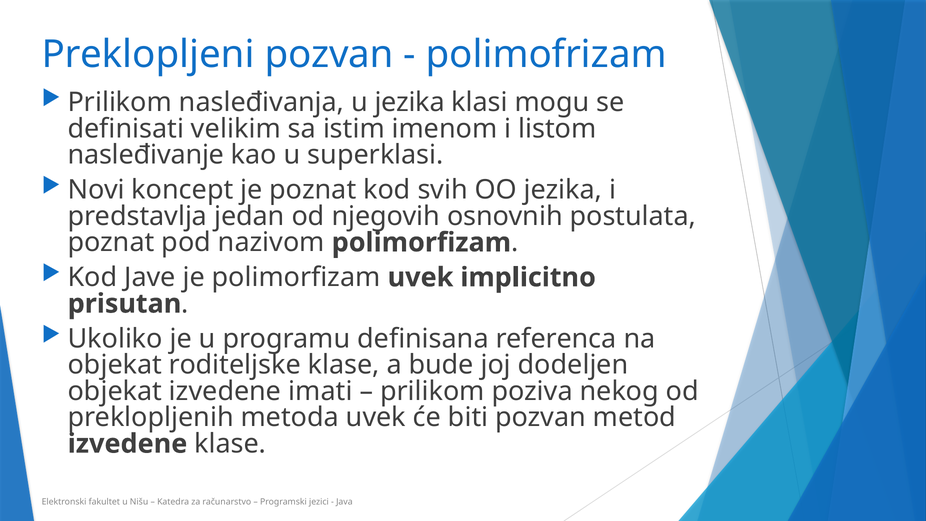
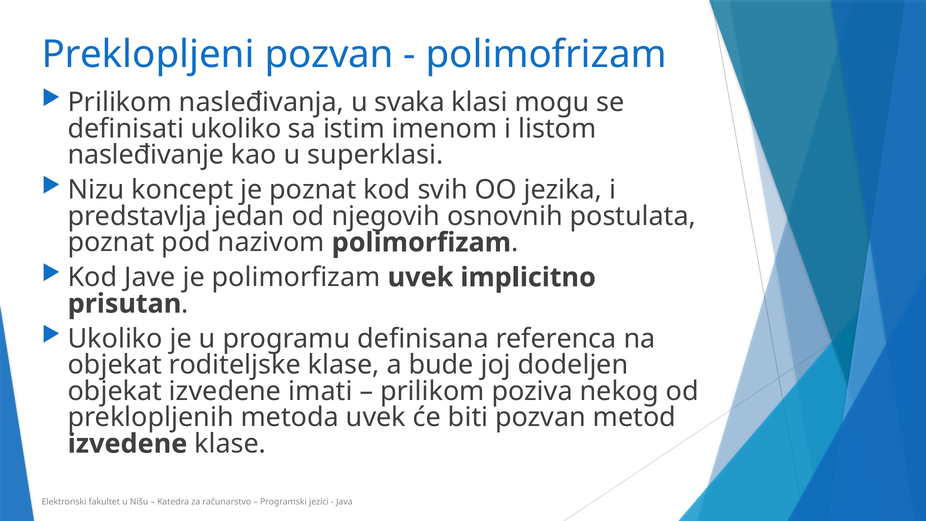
u jezika: jezika -> svaka
definisati velikim: velikim -> ukoliko
Novi: Novi -> Nizu
